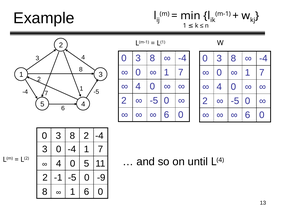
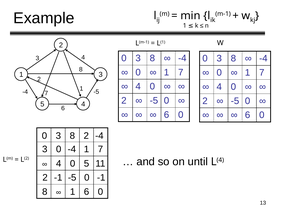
0 -9: -9 -> -1
